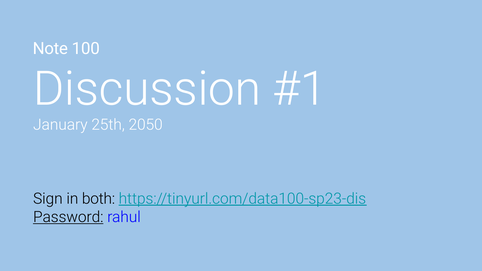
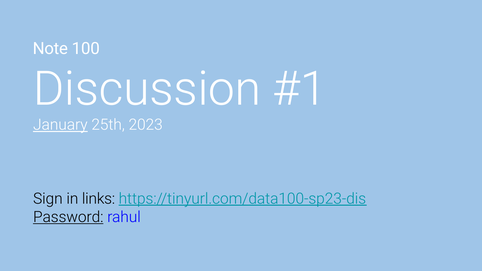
January underline: none -> present
2050: 2050 -> 2023
both: both -> links
